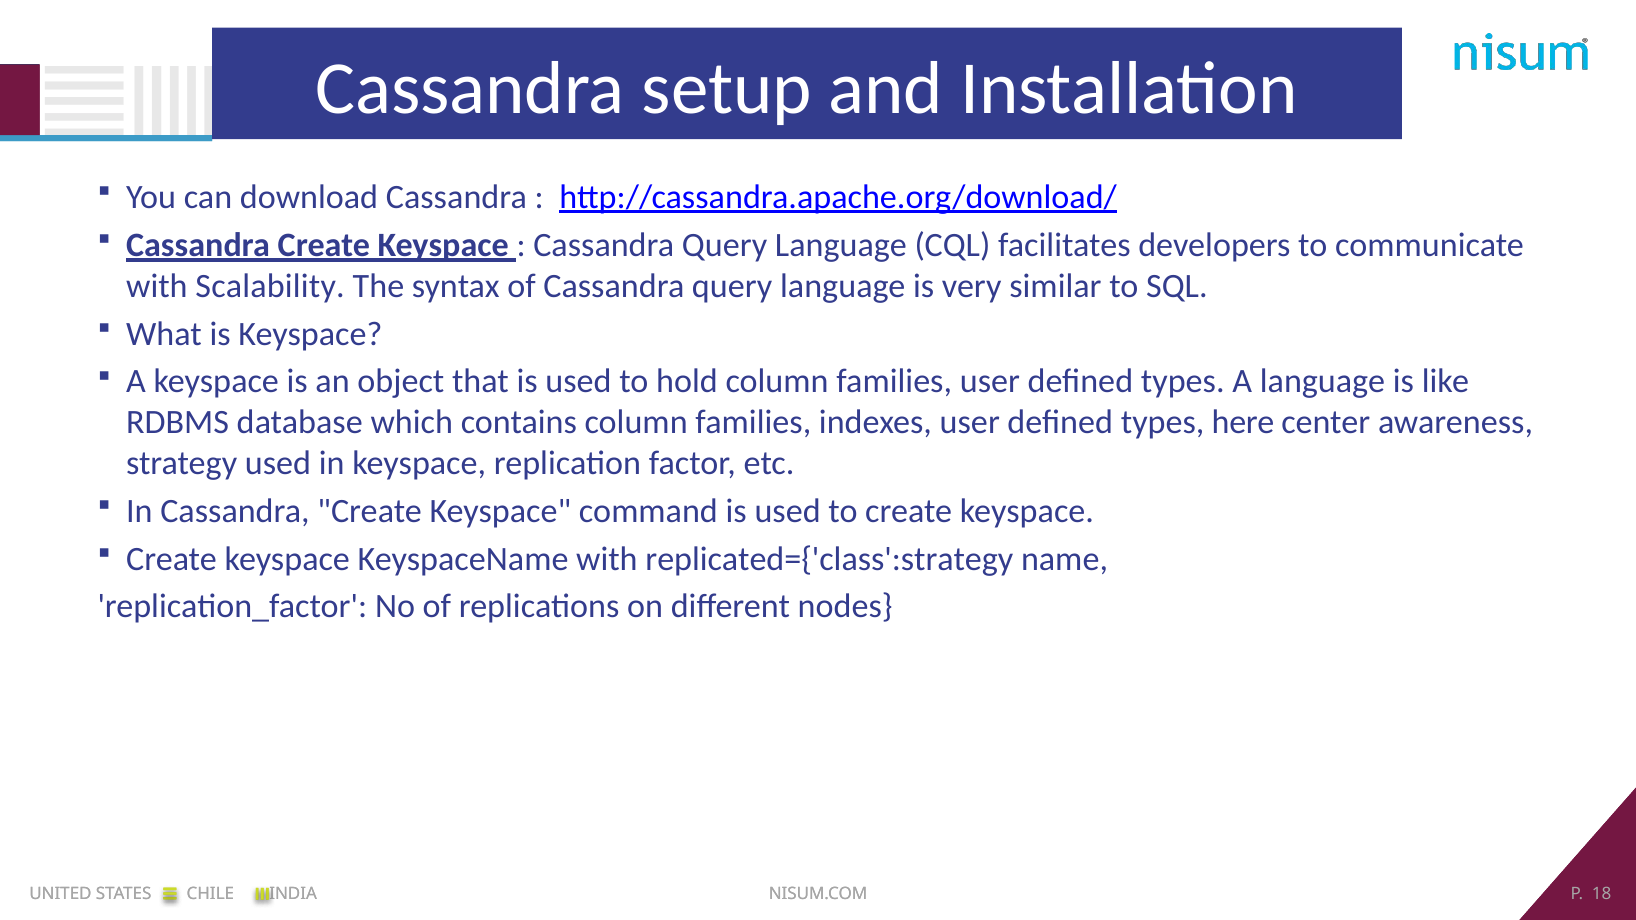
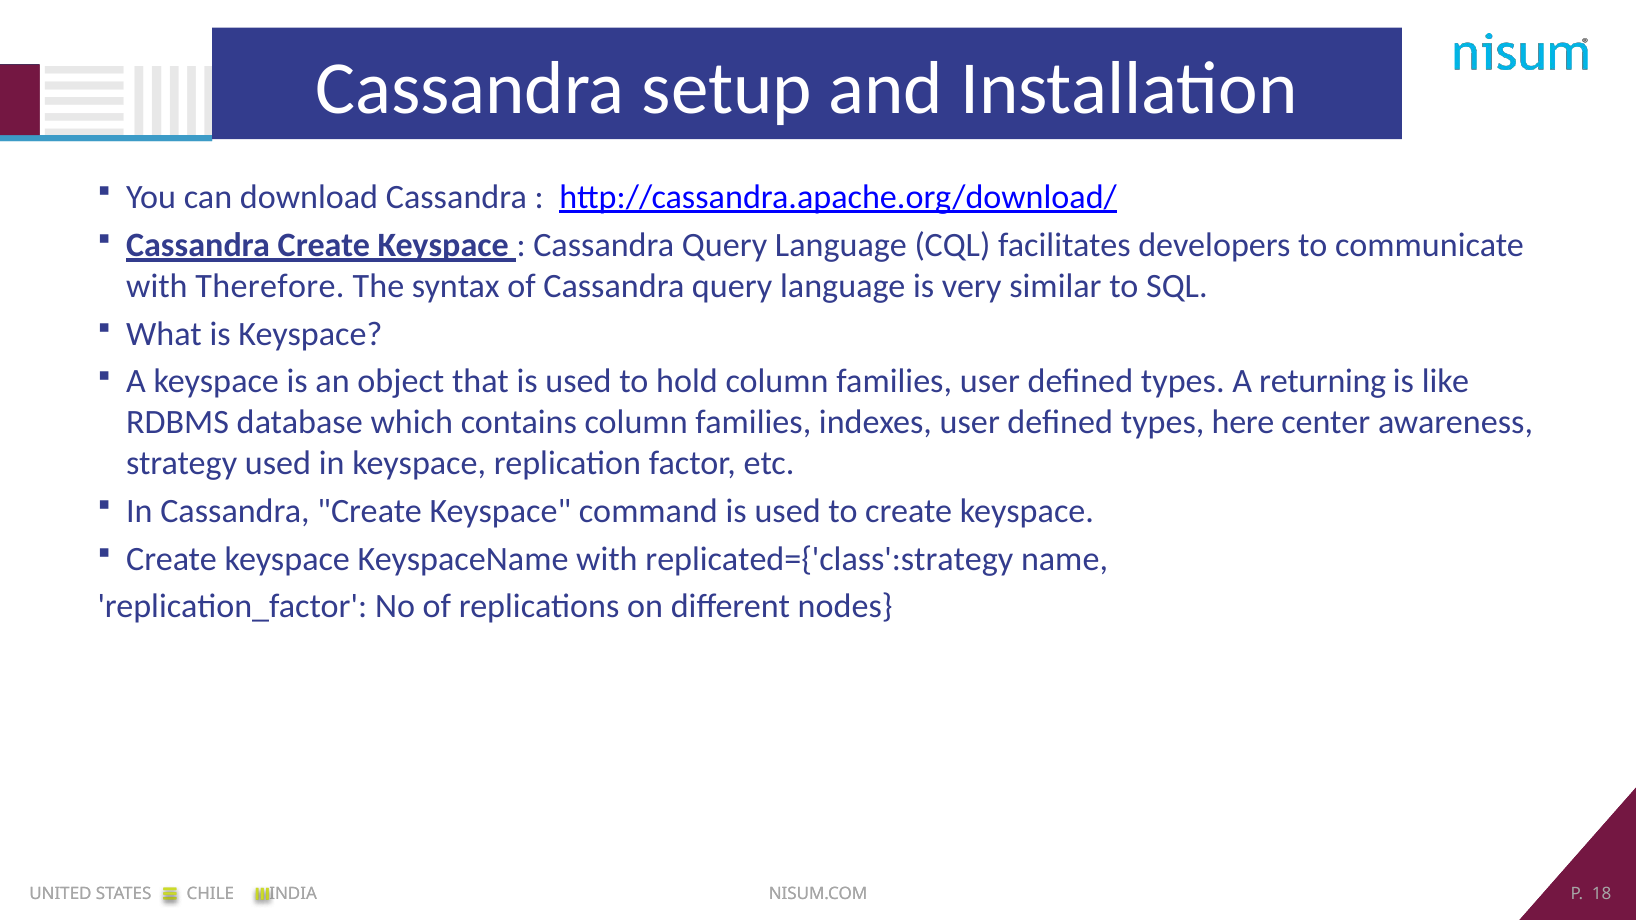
Scalability: Scalability -> Therefore
A language: language -> returning
